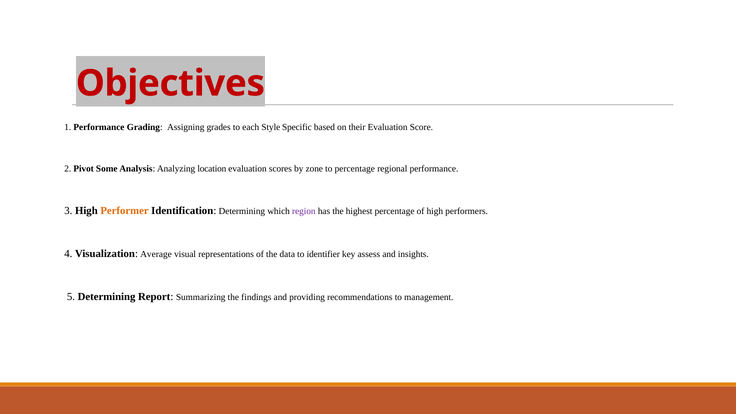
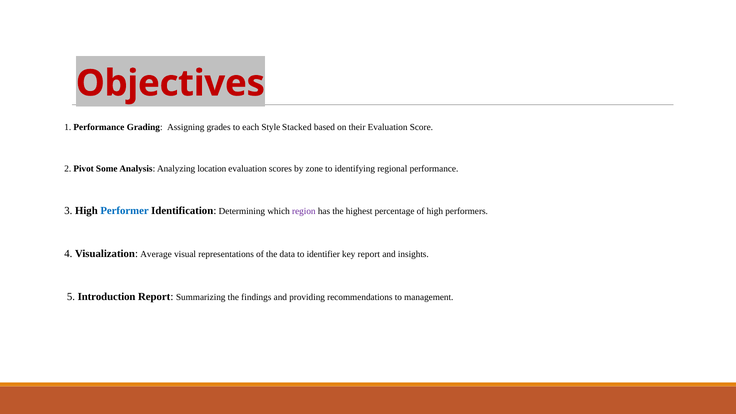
Specific: Specific -> Stacked
to percentage: percentage -> identifying
Performer colour: orange -> blue
key assess: assess -> report
5 Determining: Determining -> Introduction
